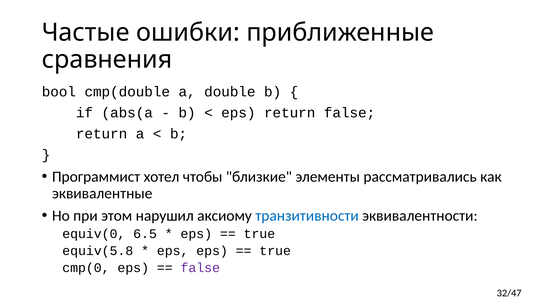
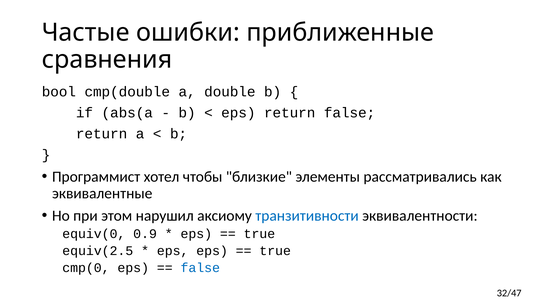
6.5: 6.5 -> 0.9
equiv(5.8: equiv(5.8 -> equiv(2.5
false at (200, 268) colour: purple -> blue
